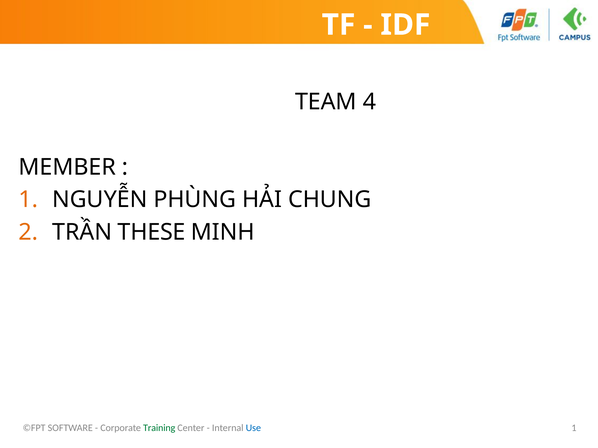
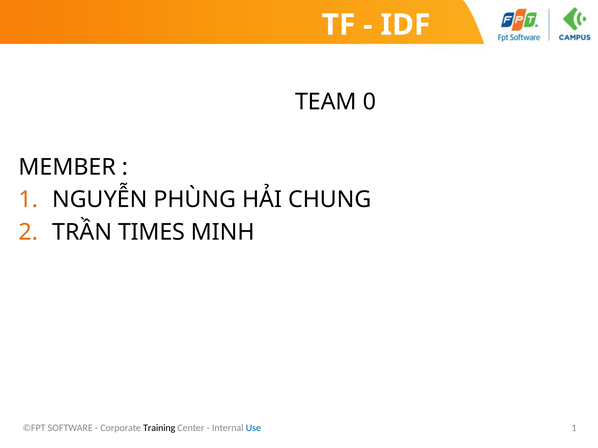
4: 4 -> 0
THESE: THESE -> TIMES
Training colour: green -> black
